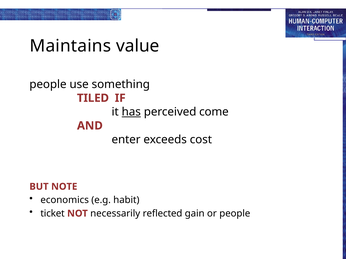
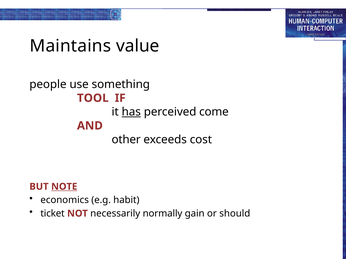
TILED: TILED -> TOOL
enter: enter -> other
NOTE underline: none -> present
reflected: reflected -> normally
or people: people -> should
